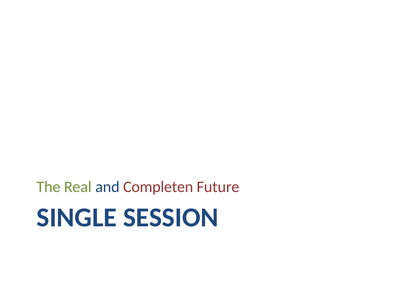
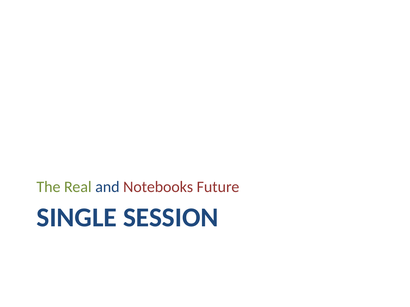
Completen: Completen -> Notebooks
